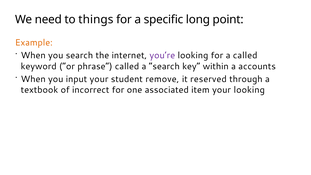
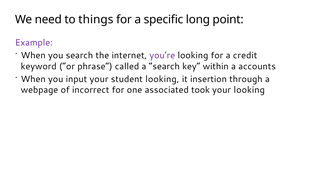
Example colour: orange -> purple
a called: called -> credit
student remove: remove -> looking
reserved: reserved -> insertion
textbook: textbook -> webpage
item: item -> took
